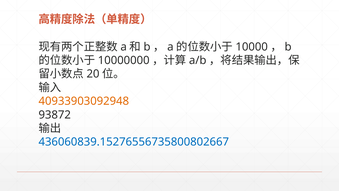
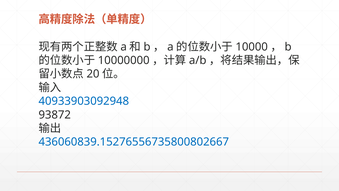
40933903092948 colour: orange -> blue
